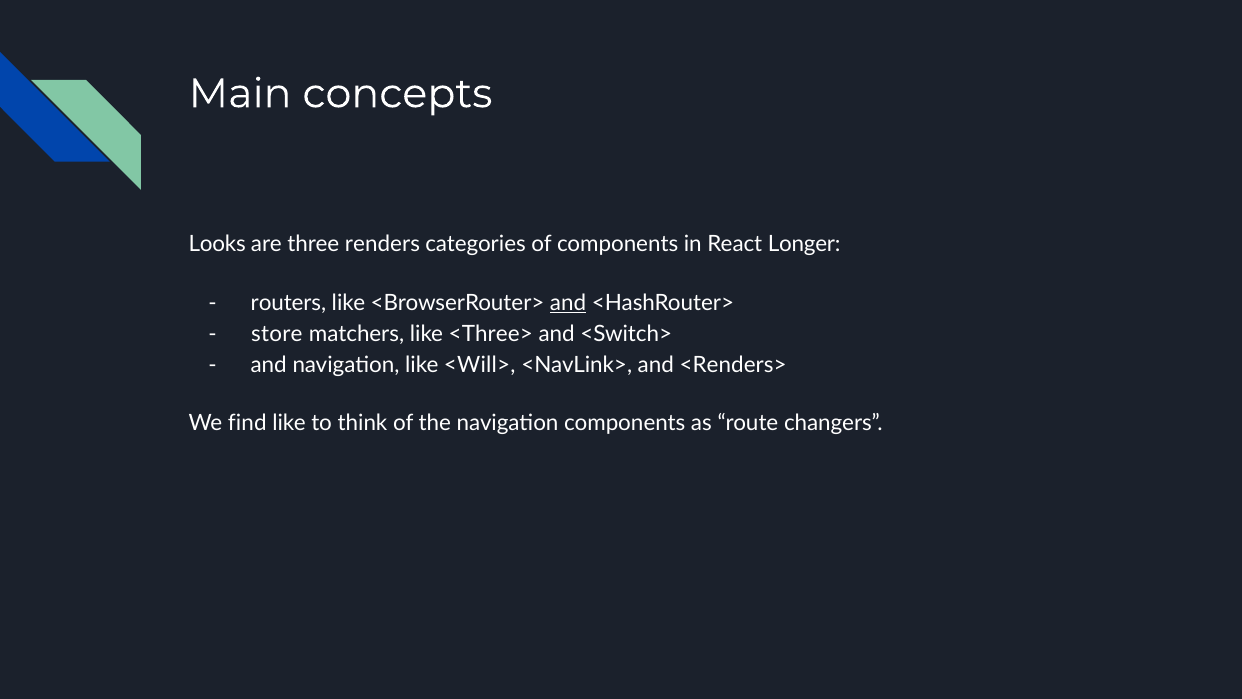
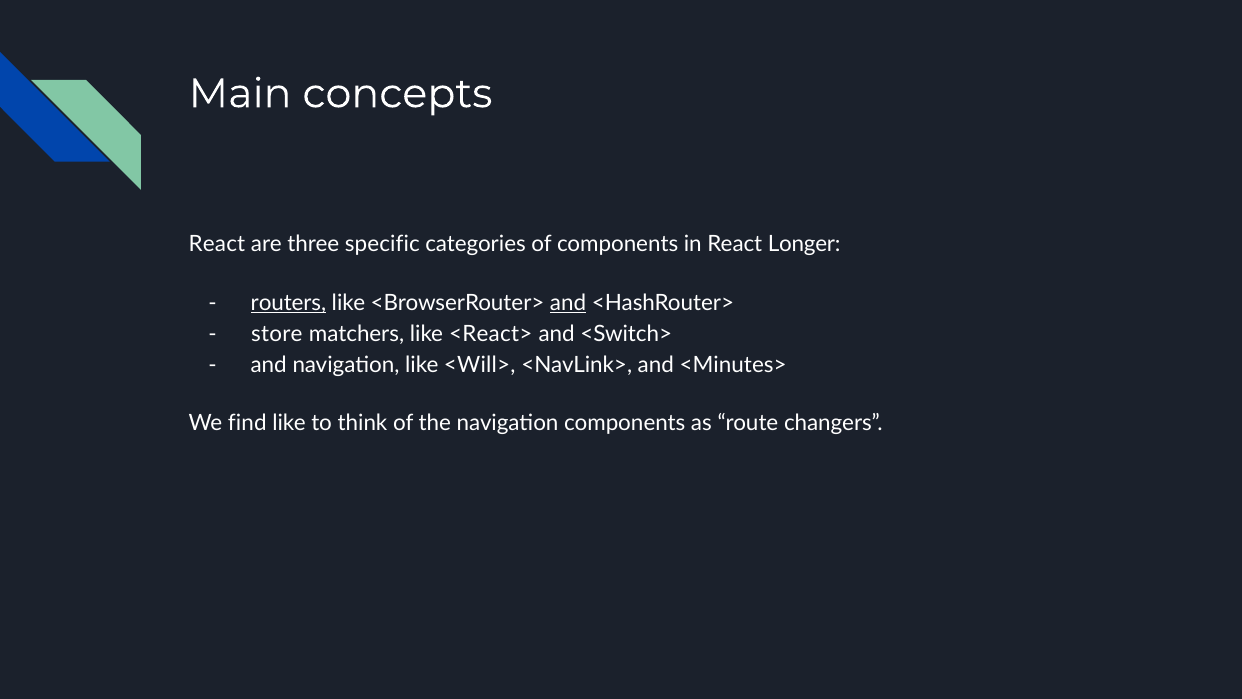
Looks at (217, 244): Looks -> React
renders: renders -> specific
routers underline: none -> present
<Three>: <Three> -> <React>
<Renders>: <Renders> -> <Minutes>
